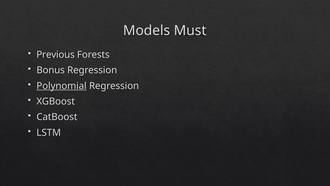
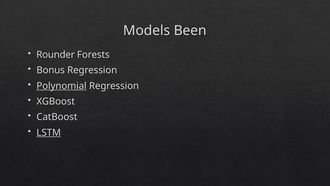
Must: Must -> Been
Previous: Previous -> Rounder
LSTM underline: none -> present
